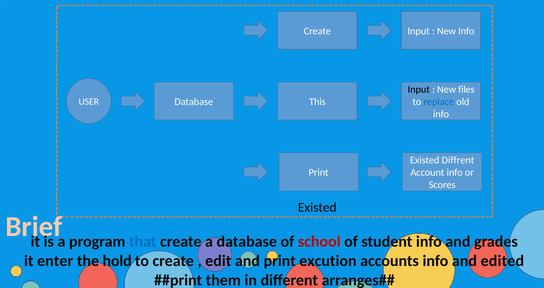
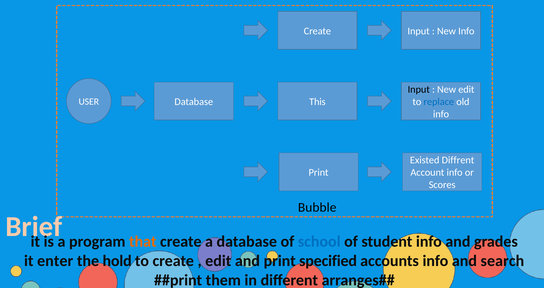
New files: files -> edit
Existed at (317, 207): Existed -> Bubble
that colour: blue -> orange
school colour: red -> blue
excution: excution -> specified
edited: edited -> search
